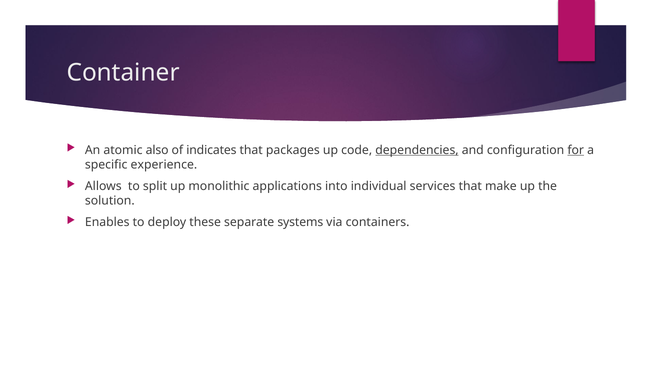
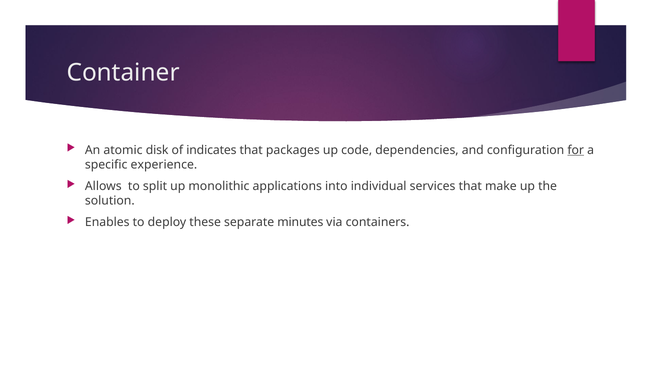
also: also -> disk
dependencies underline: present -> none
systems: systems -> minutes
